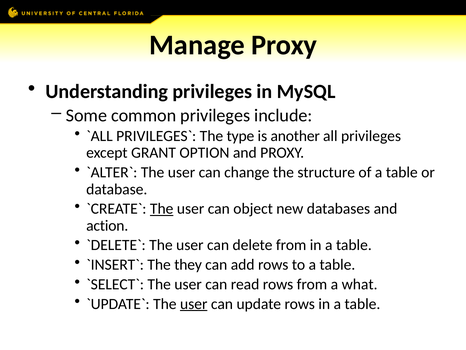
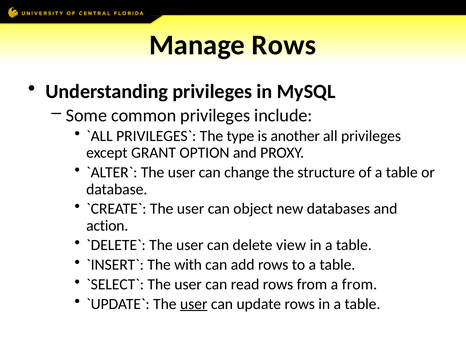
Manage Proxy: Proxy -> Rows
The at (162, 208) underline: present -> none
delete from: from -> view
they: they -> with
a what: what -> from
